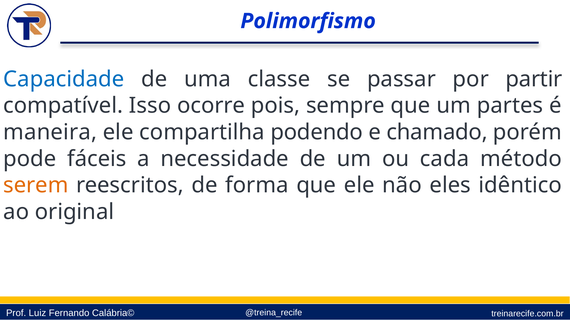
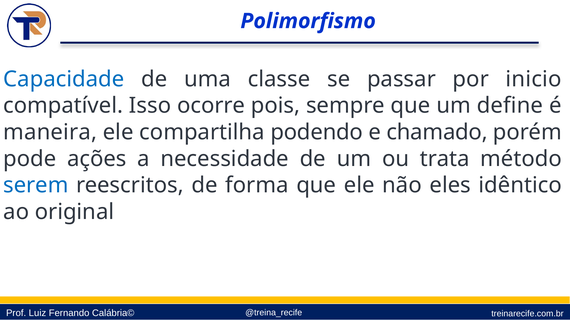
partir: partir -> inicio
partes: partes -> define
fáceis: fáceis -> ações
cada: cada -> trata
serem colour: orange -> blue
